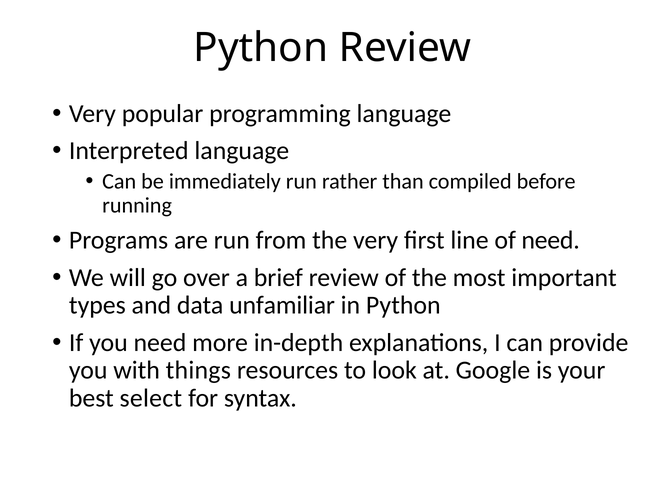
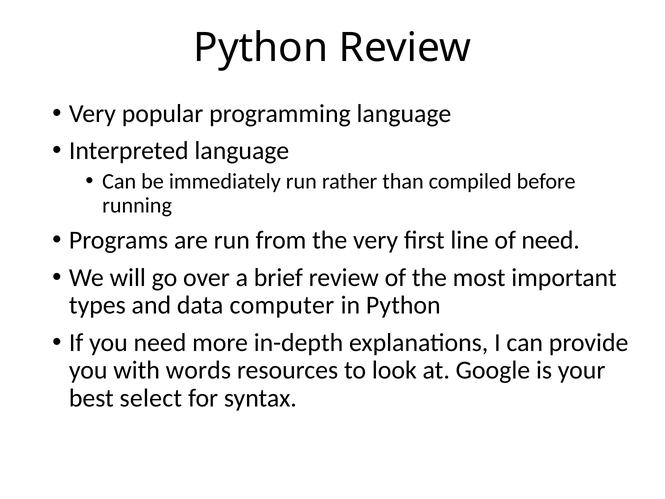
unfamiliar: unfamiliar -> computer
things: things -> words
